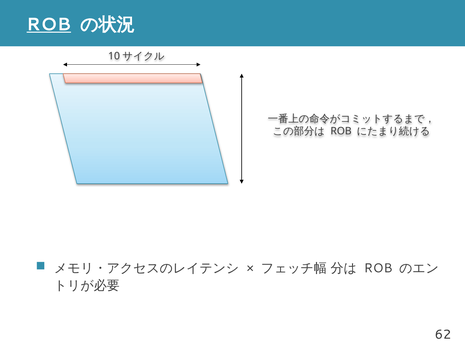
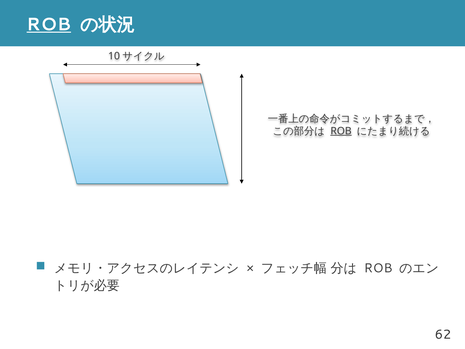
ROB at (341, 131) underline: none -> present
